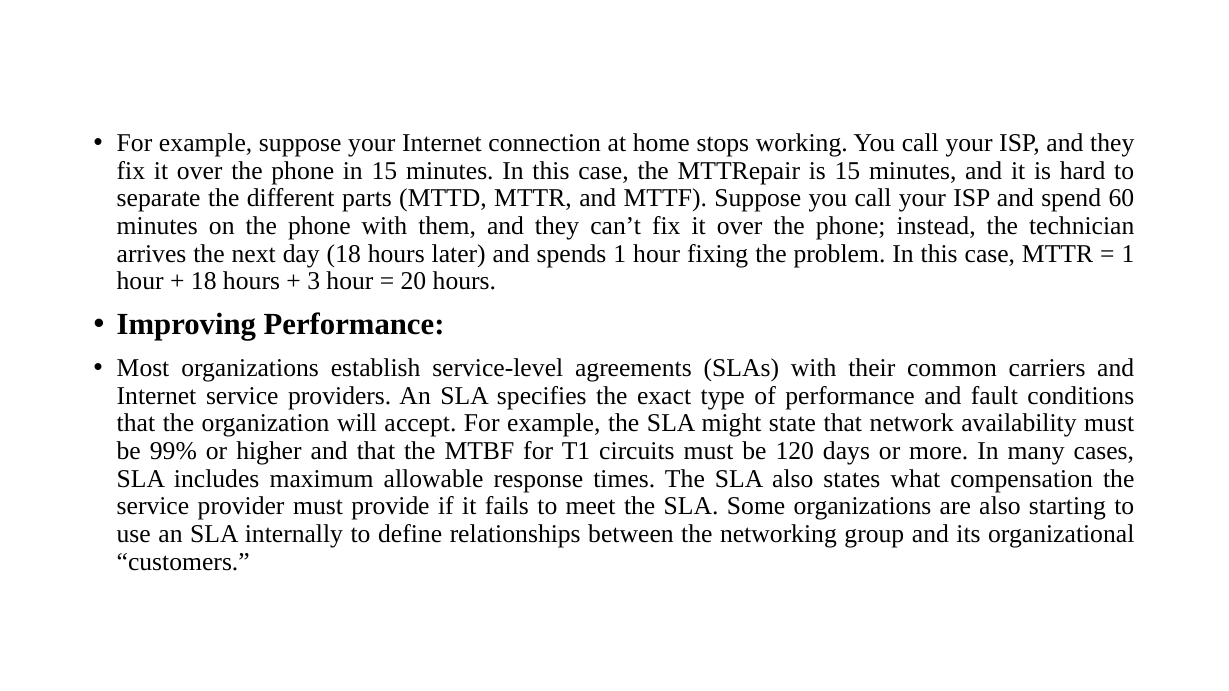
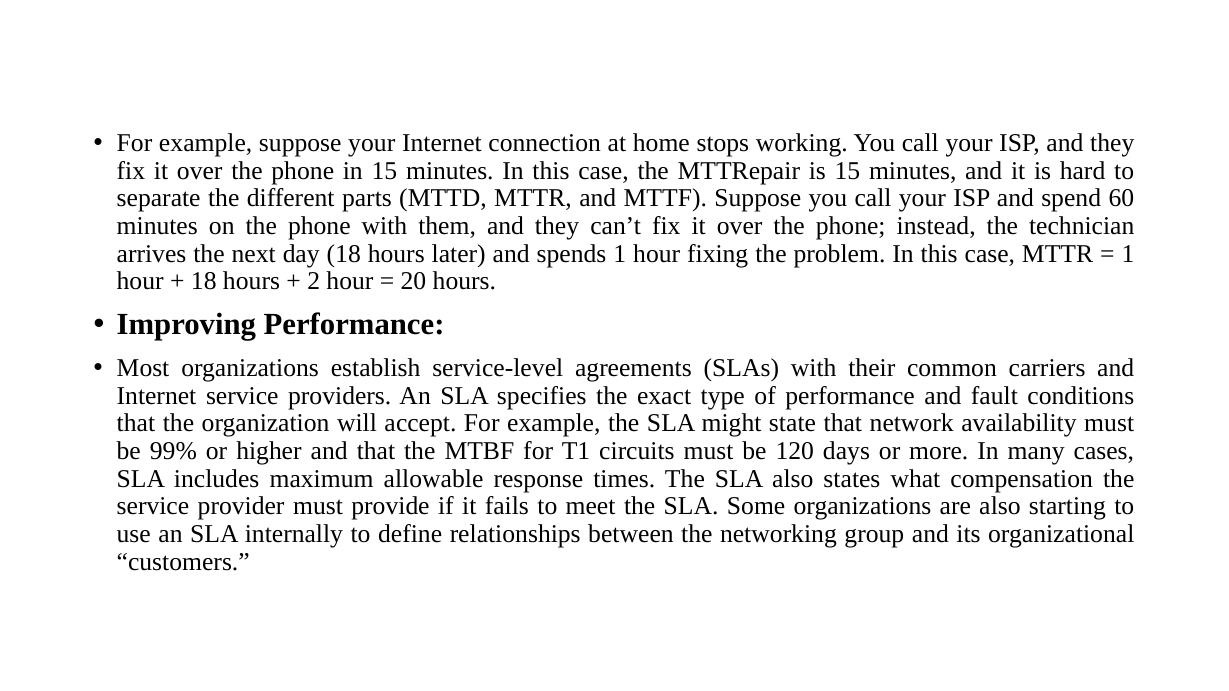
3: 3 -> 2
